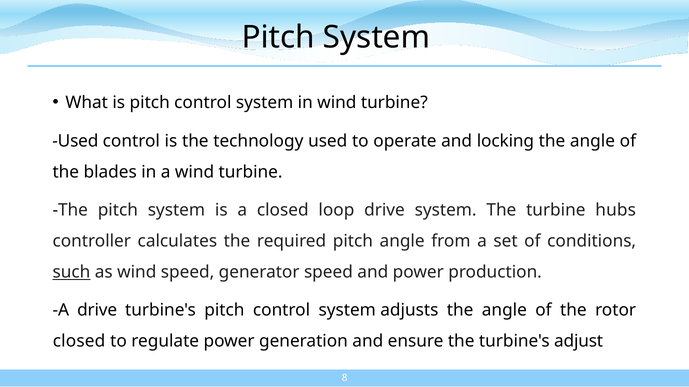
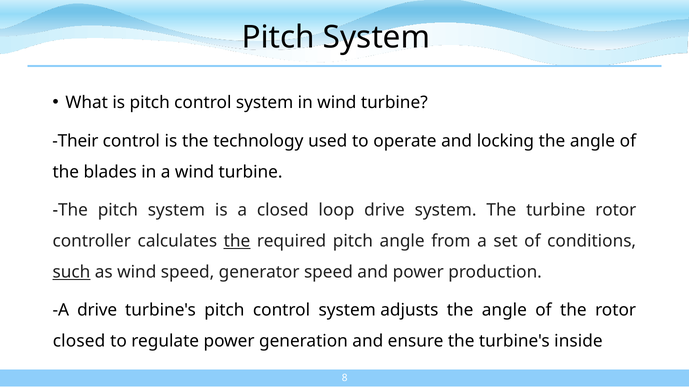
Used at (75, 141): Used -> Their
turbine hubs: hubs -> rotor
the at (237, 241) underline: none -> present
adjust: adjust -> inside
